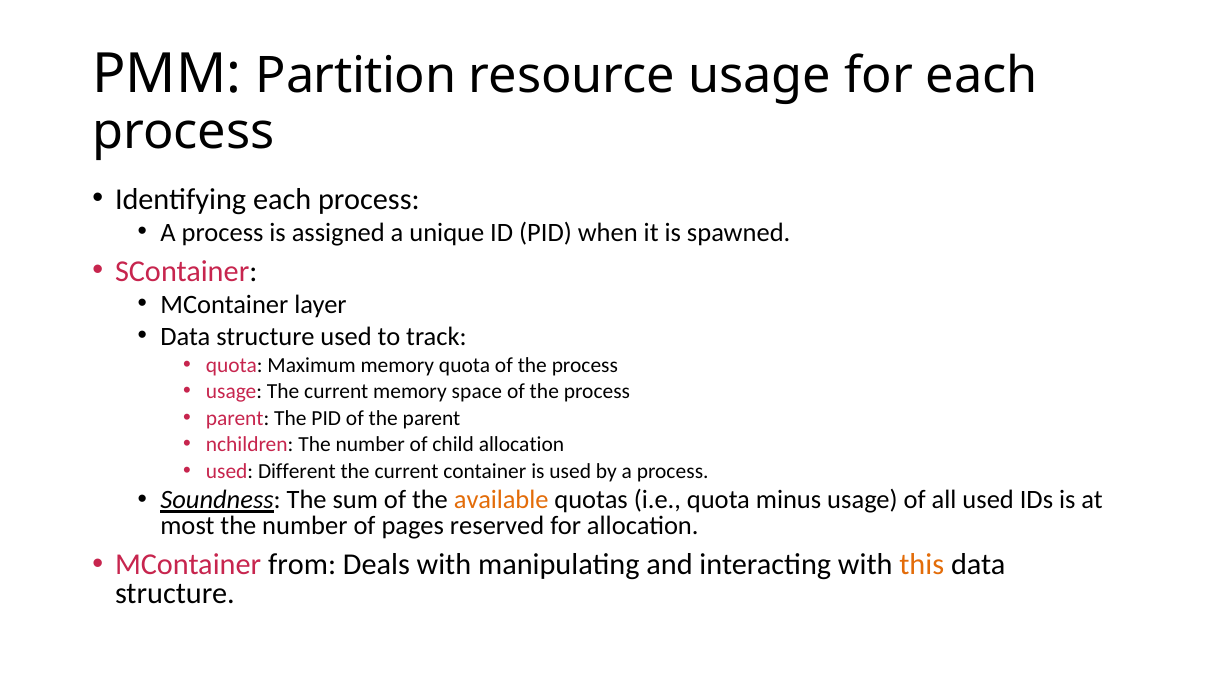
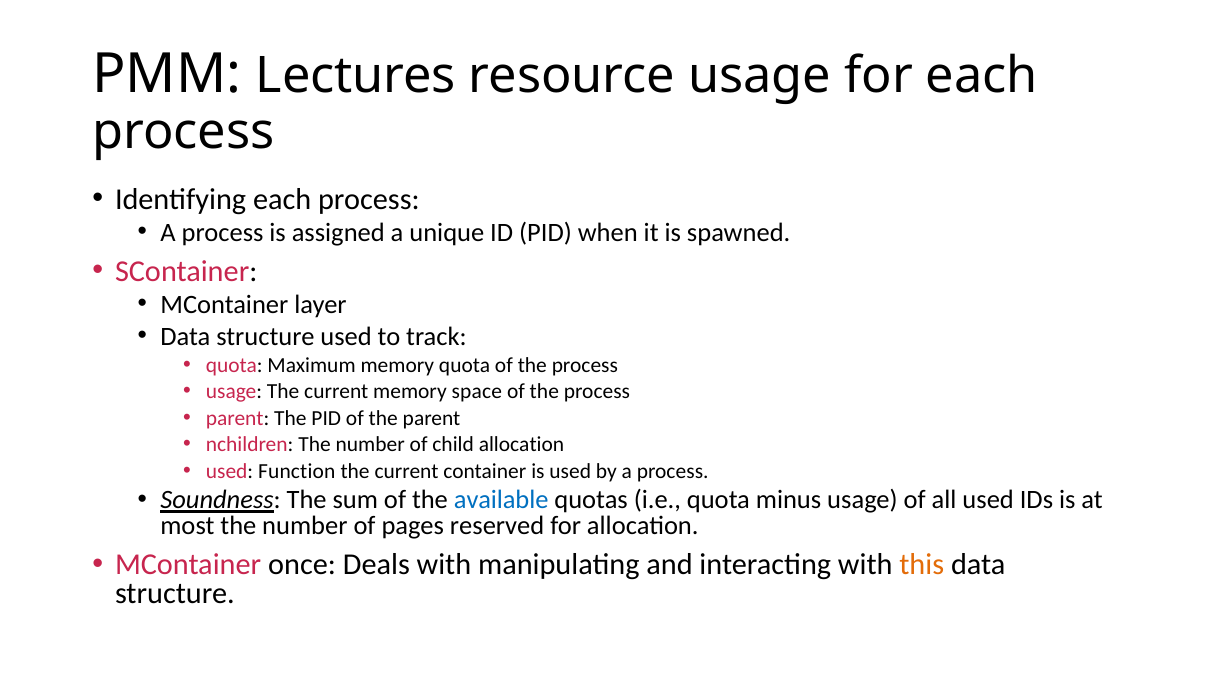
Partition: Partition -> Lectures
Different: Different -> Function
available colour: orange -> blue
from: from -> once
